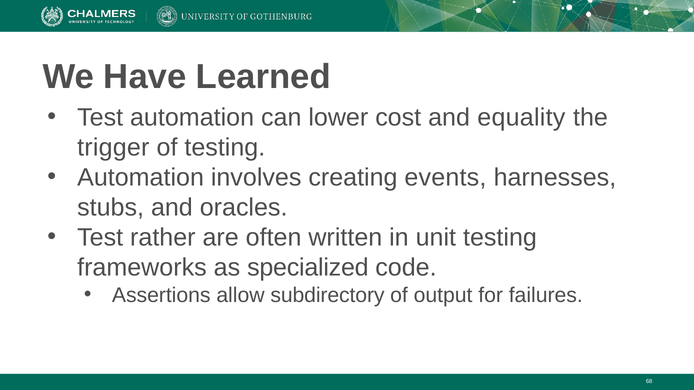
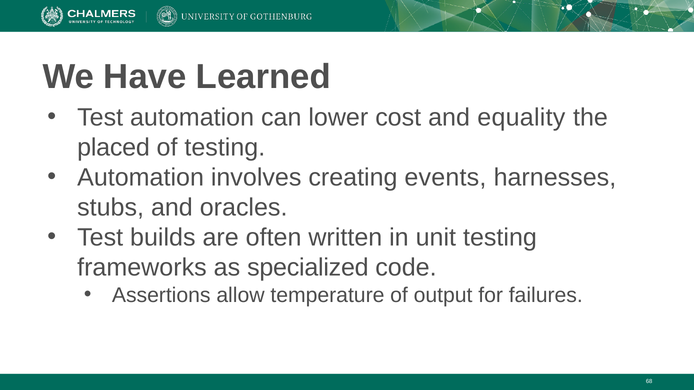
trigger: trigger -> placed
rather: rather -> builds
subdirectory: subdirectory -> temperature
